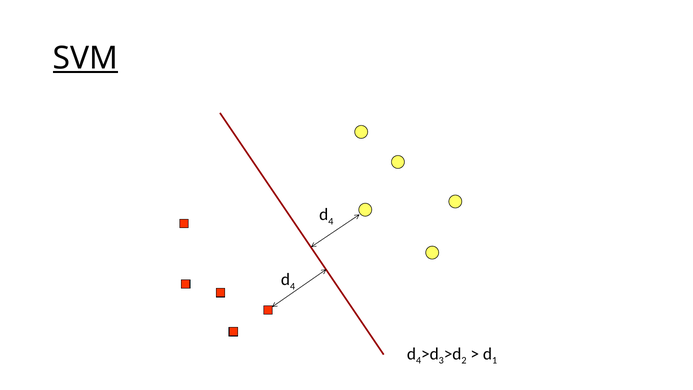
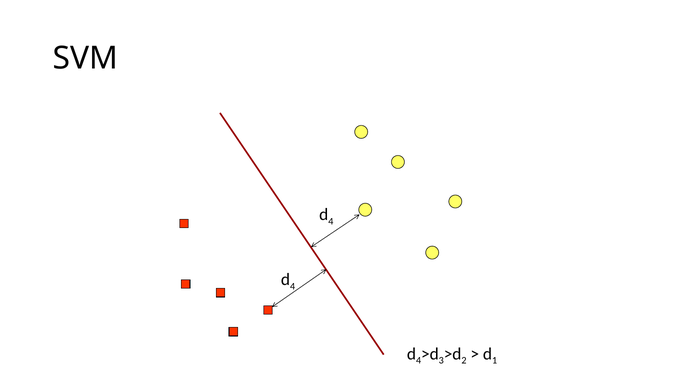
SVM underline: present -> none
